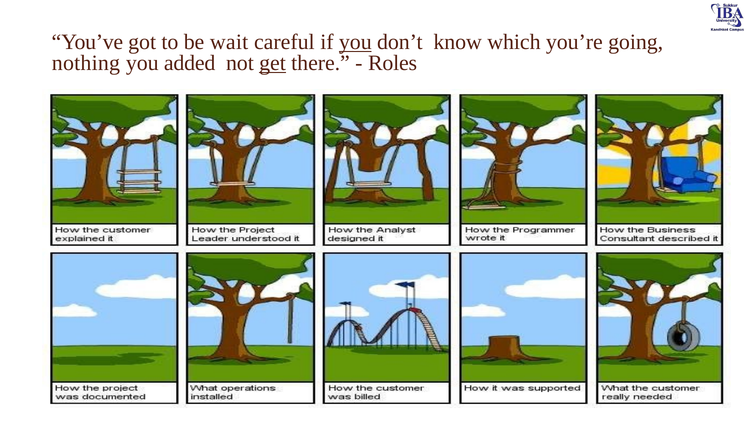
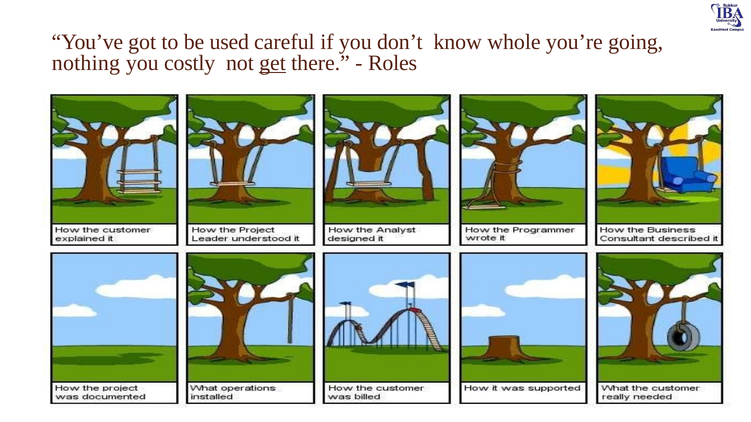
wait: wait -> used
you at (355, 42) underline: present -> none
which: which -> whole
added: added -> costly
